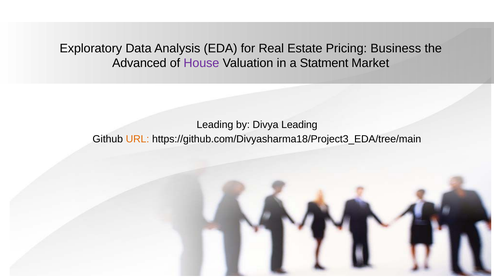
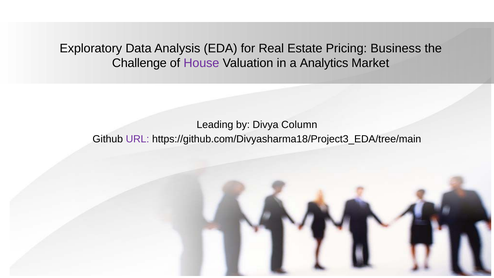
Advanced: Advanced -> Challenge
Statment: Statment -> Analytics
Divya Leading: Leading -> Column
URL colour: orange -> purple
